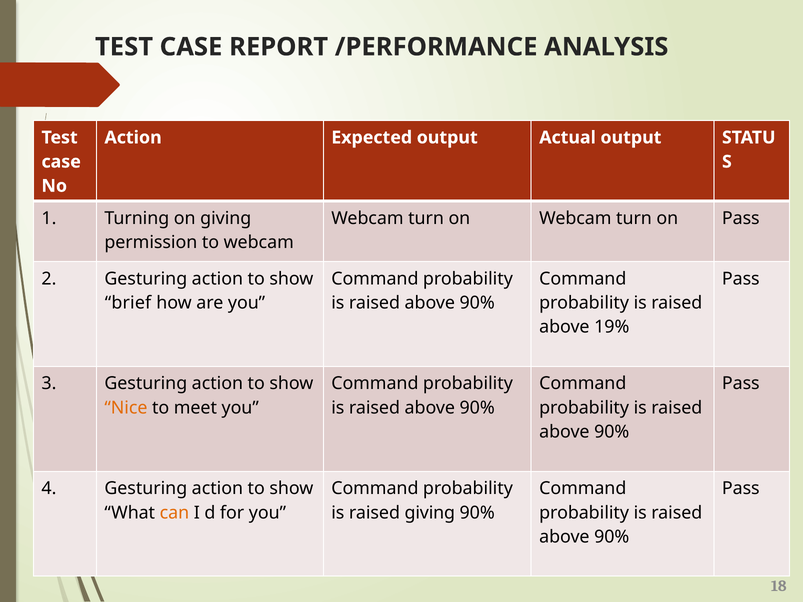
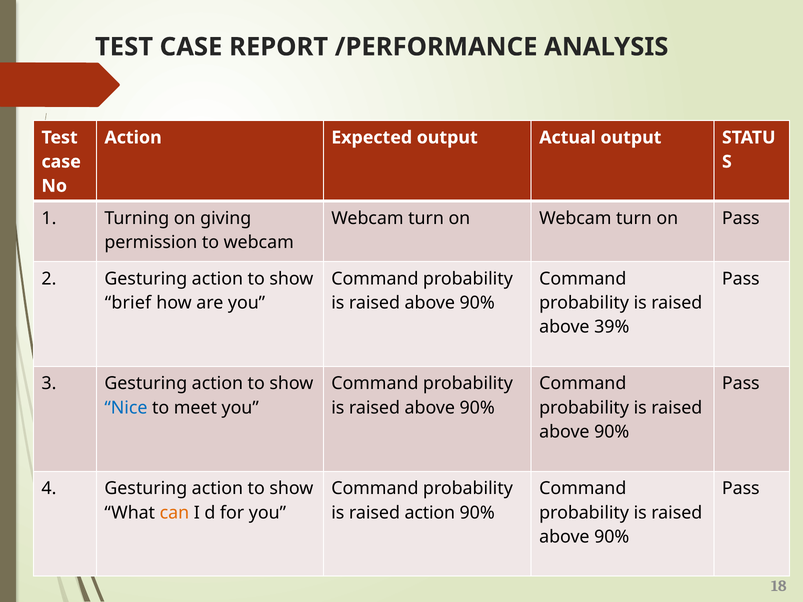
19%: 19% -> 39%
Nice colour: orange -> blue
raised giving: giving -> action
